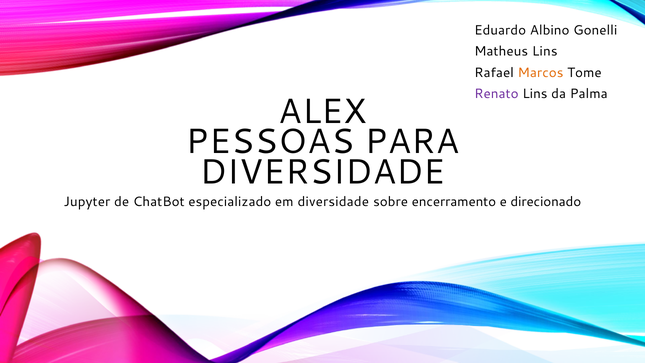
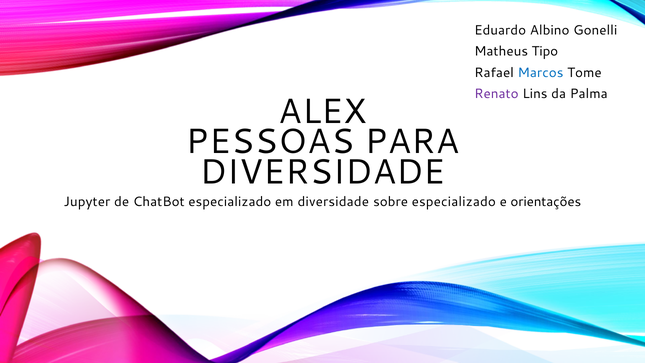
Matheus Lins: Lins -> Tipo
Marcos colour: orange -> blue
sobre encerramento: encerramento -> especializado
direcionado: direcionado -> orientações
